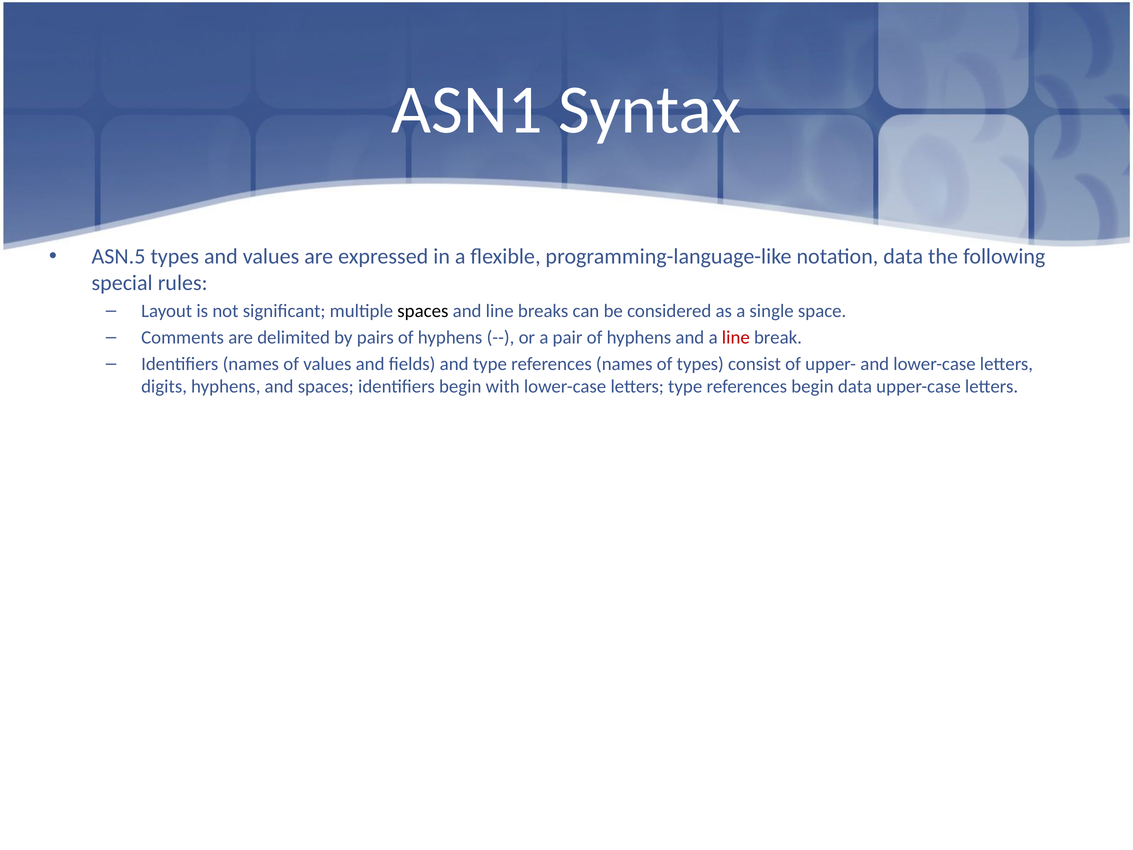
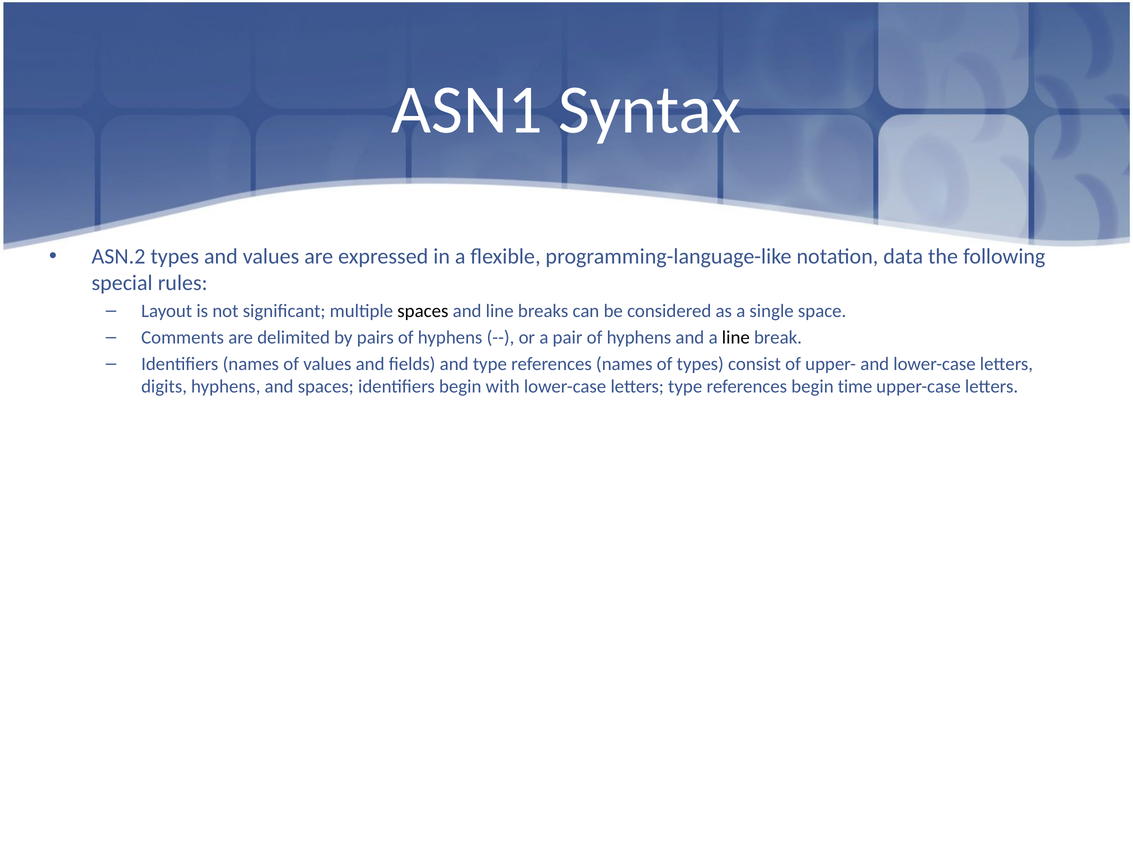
ASN.5: ASN.5 -> ASN.2
line at (736, 338) colour: red -> black
begin data: data -> time
